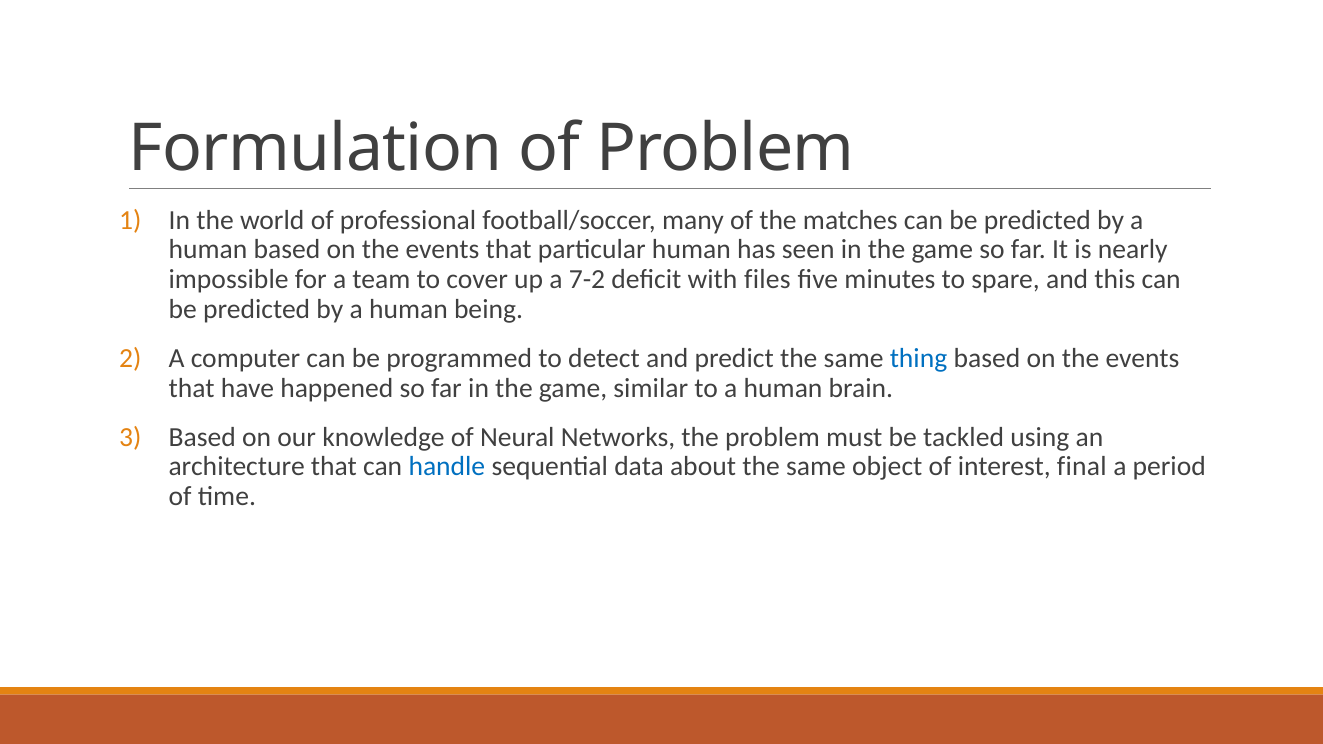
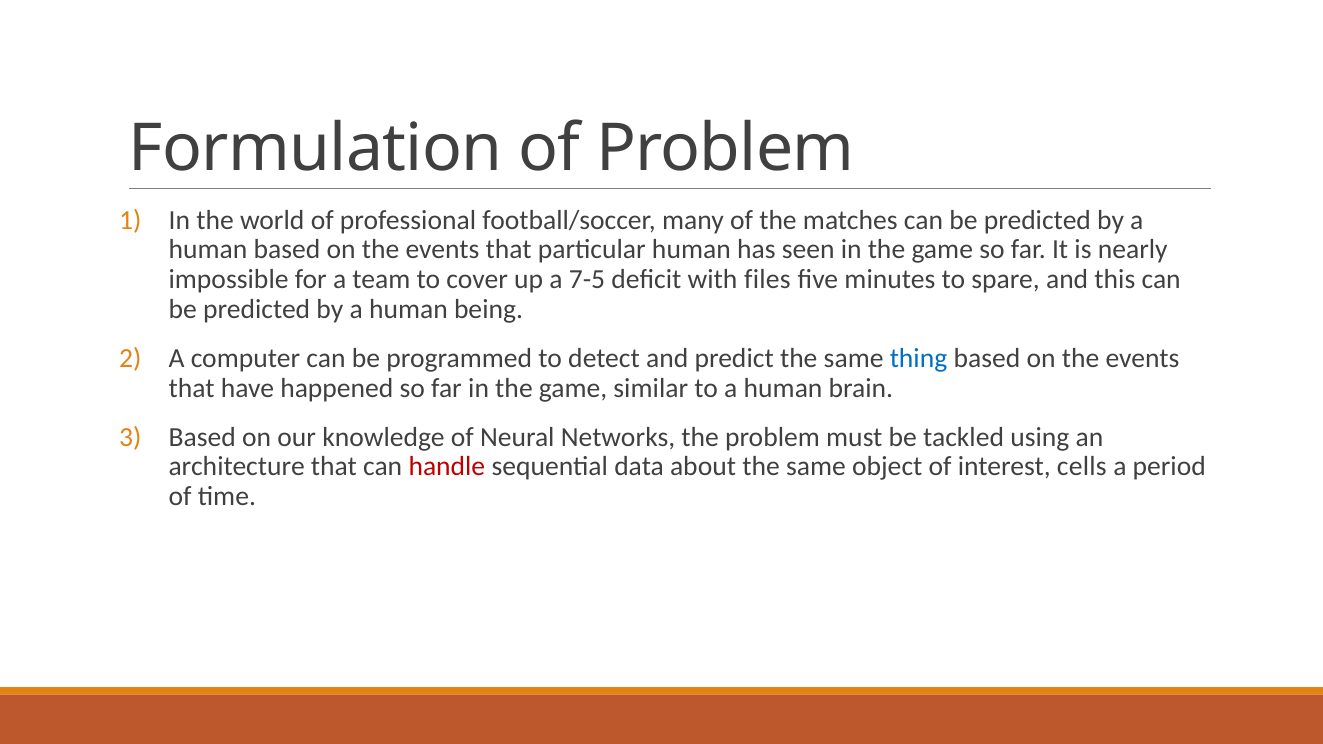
7-2: 7-2 -> 7-5
handle colour: blue -> red
final: final -> cells
